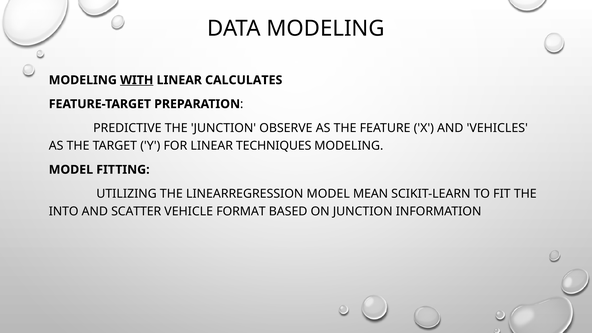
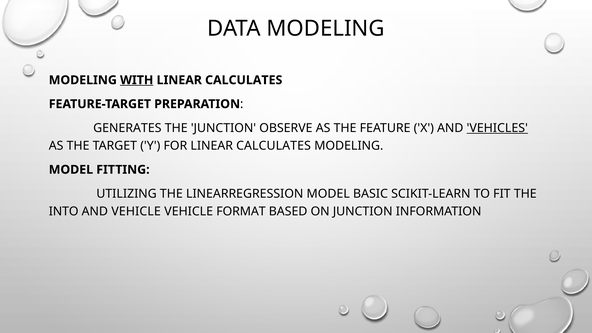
PREDICTIVE: PREDICTIVE -> GENERATES
VEHICLES underline: none -> present
FOR LINEAR TECHNIQUES: TECHNIQUES -> CALCULATES
MEAN: MEAN -> BASIC
AND SCATTER: SCATTER -> VEHICLE
